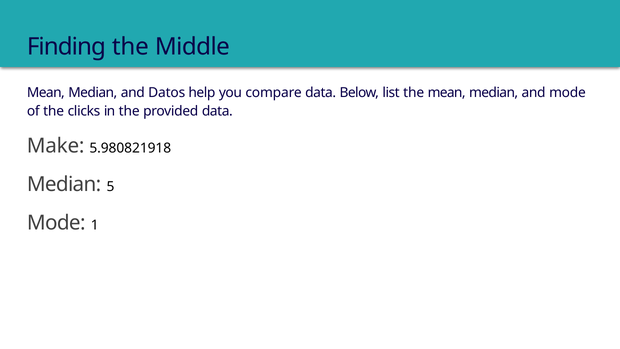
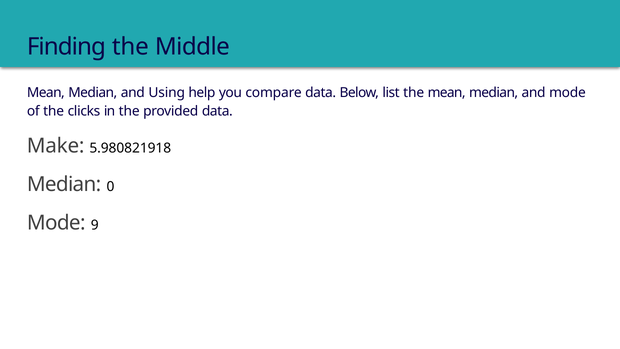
Datos: Datos -> Using
5: 5 -> 0
1: 1 -> 9
